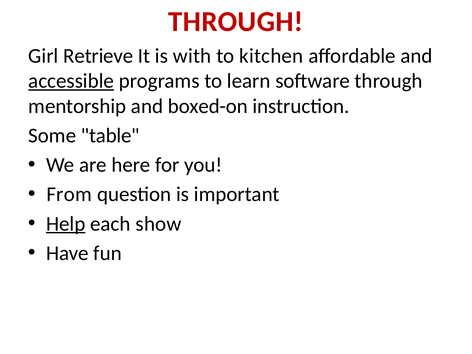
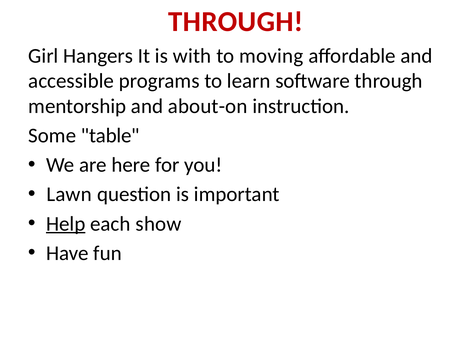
Retrieve: Retrieve -> Hangers
kitchen: kitchen -> moving
accessible underline: present -> none
boxed-on: boxed-on -> about-on
From: From -> Lawn
